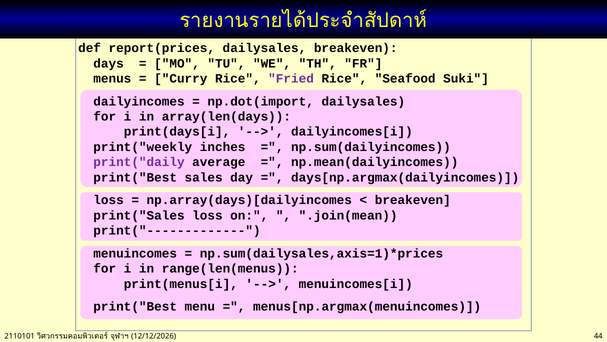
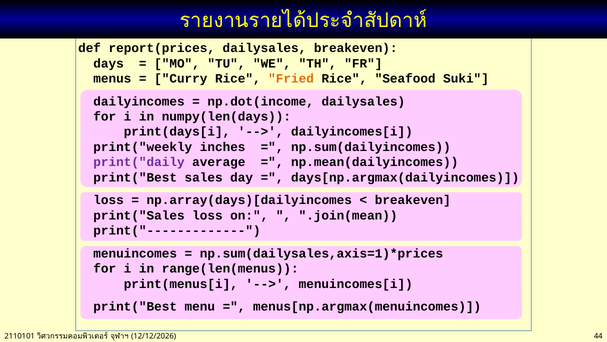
Fried colour: purple -> orange
np.dot(import: np.dot(import -> np.dot(income
array(len(days: array(len(days -> numpy(len(days
